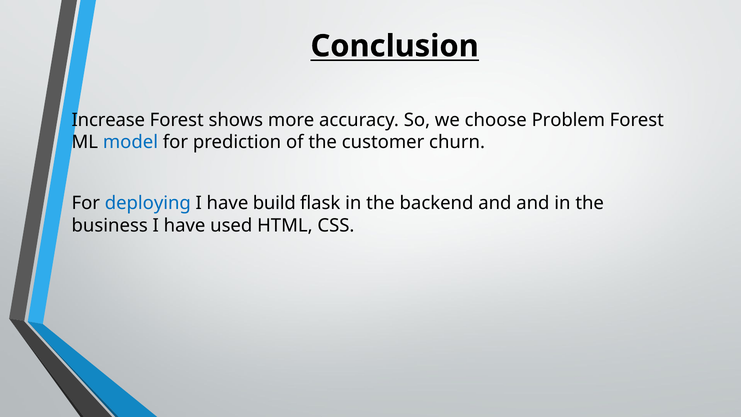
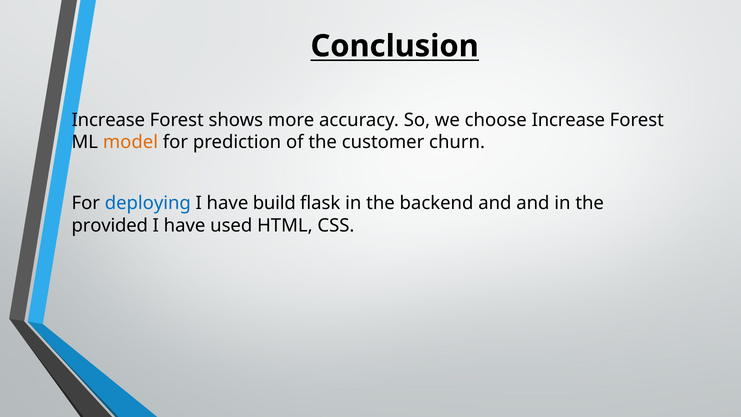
choose Problem: Problem -> Increase
model colour: blue -> orange
business: business -> provided
